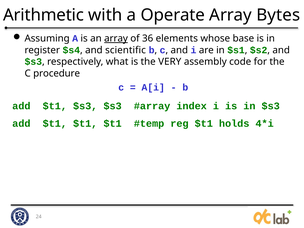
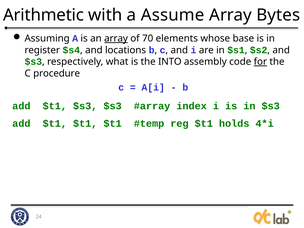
Operate: Operate -> Assume
36: 36 -> 70
scientific: scientific -> locations
VERY: VERY -> INTO
for underline: none -> present
